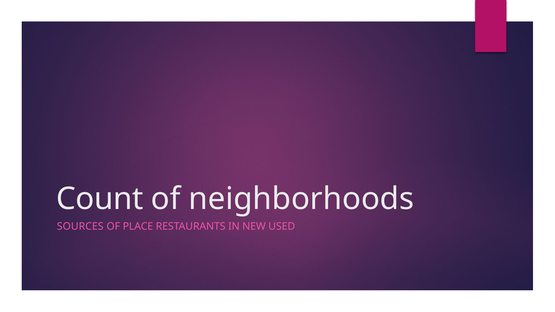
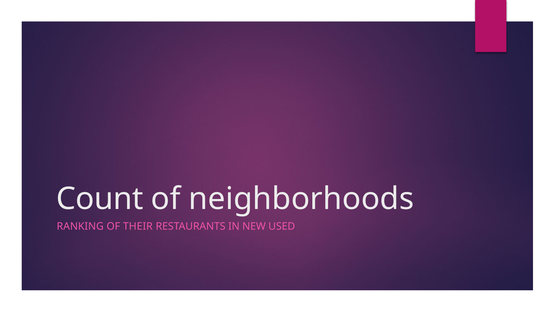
SOURCES: SOURCES -> RANKING
PLACE: PLACE -> THEIR
